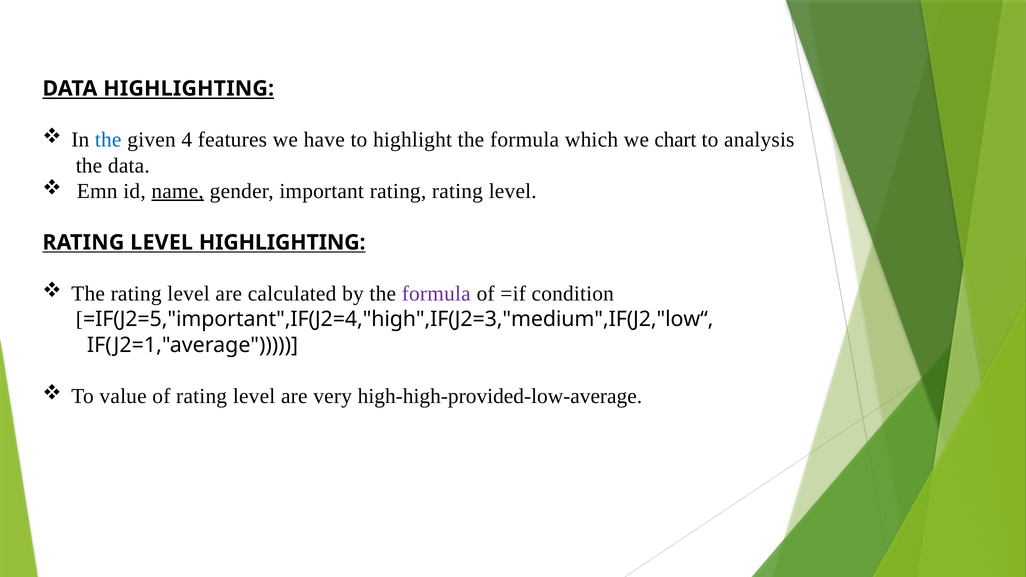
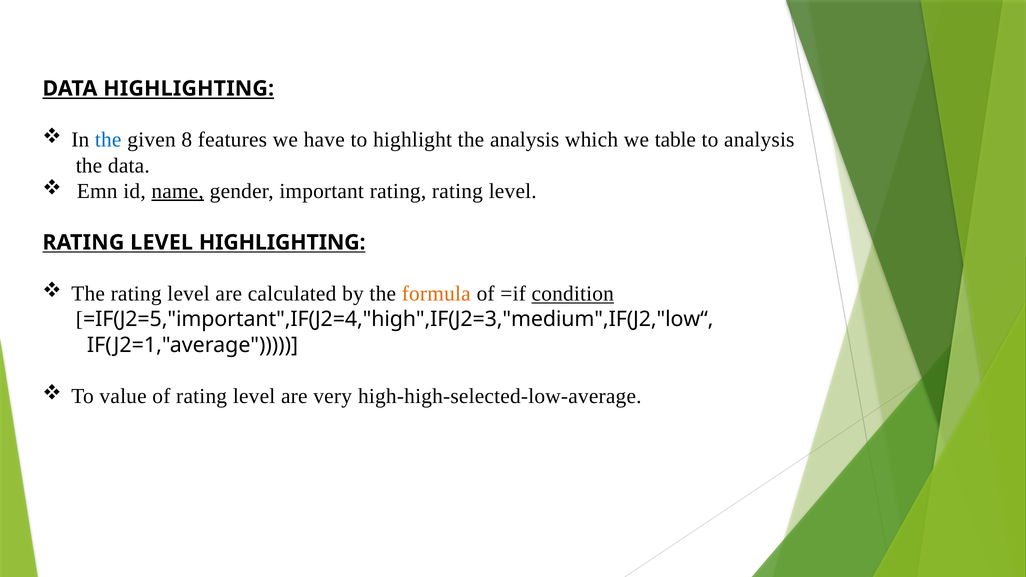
4: 4 -> 8
highlight the formula: formula -> analysis
chart: chart -> table
formula at (436, 294) colour: purple -> orange
condition underline: none -> present
high-high-provided-low-average: high-high-provided-low-average -> high-high-selected-low-average
